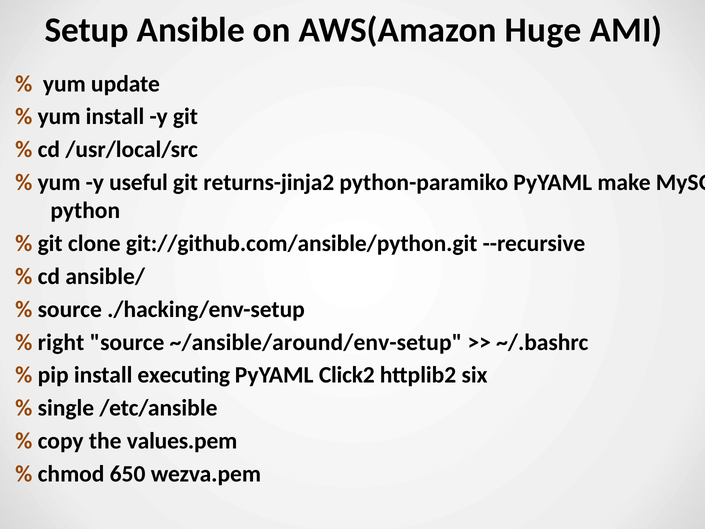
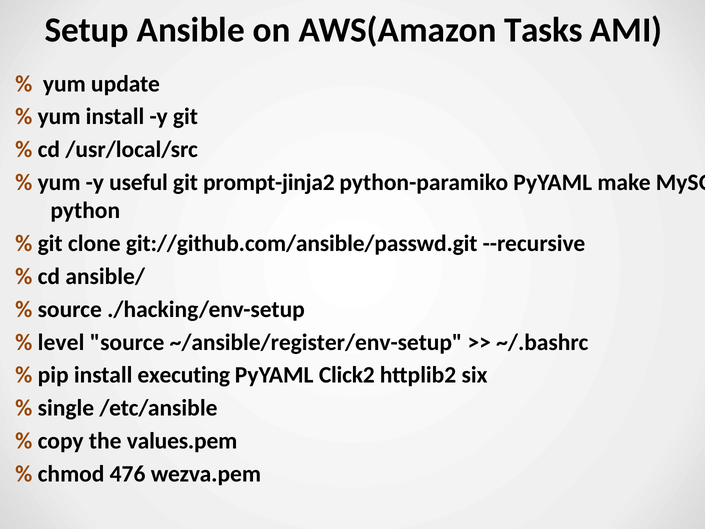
Huge: Huge -> Tasks
returns-jinja2: returns-jinja2 -> prompt-jinja2
git://github.com/ansible/python.git: git://github.com/ansible/python.git -> git://github.com/ansible/passwd.git
right: right -> level
~/ansible/around/env-setup: ~/ansible/around/env-setup -> ~/ansible/register/env-setup
650: 650 -> 476
